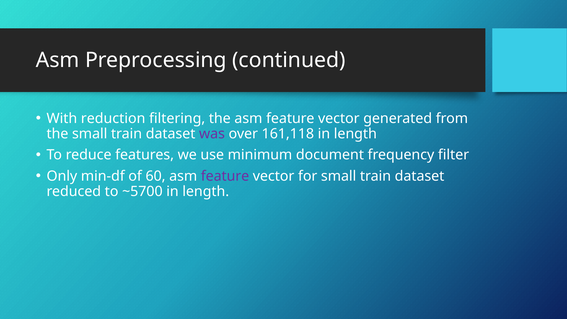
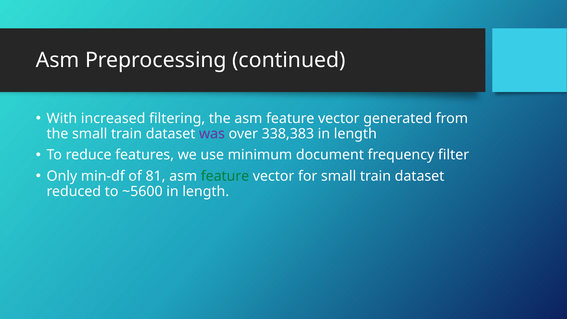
reduction: reduction -> increased
161,118: 161,118 -> 338,383
60: 60 -> 81
feature at (225, 176) colour: purple -> green
~5700: ~5700 -> ~5600
